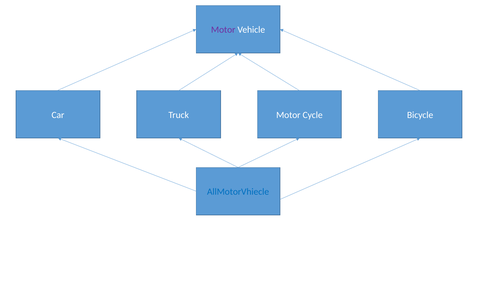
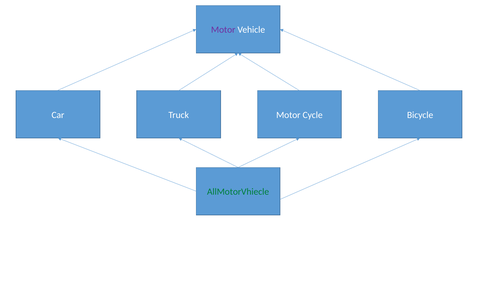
AllMotorVhiecle colour: blue -> green
